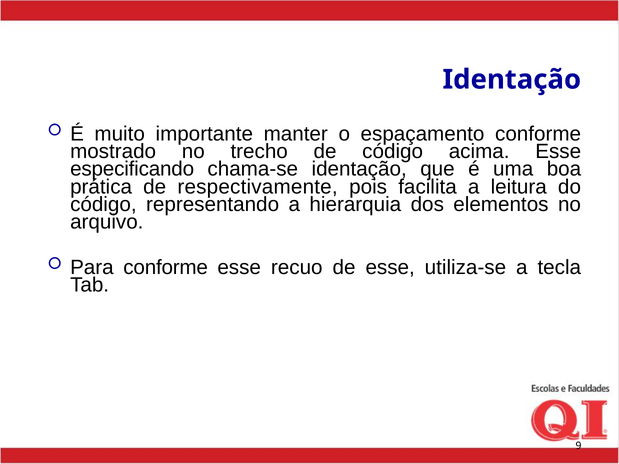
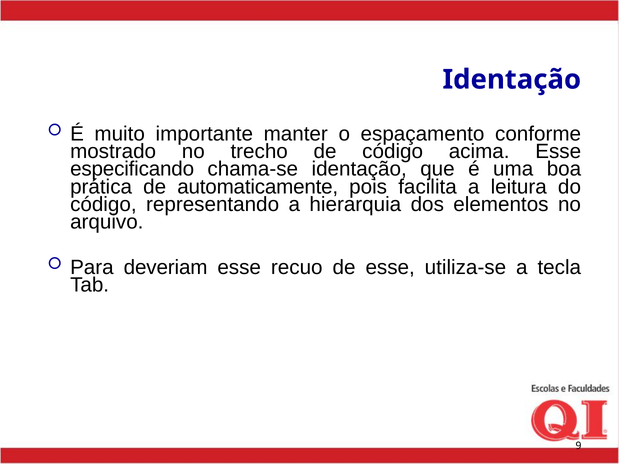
respectivamente: respectivamente -> automaticamente
Para conforme: conforme -> deveriam
